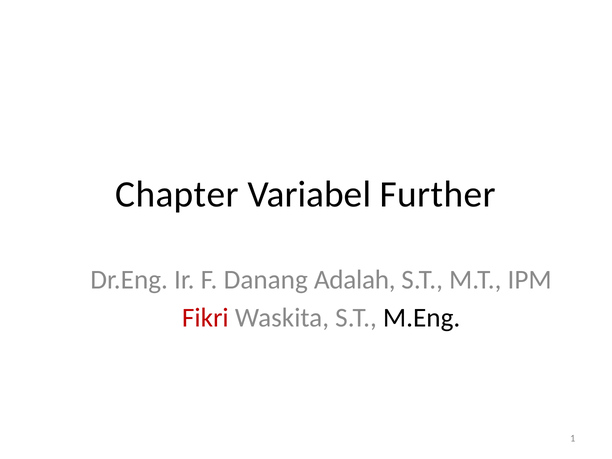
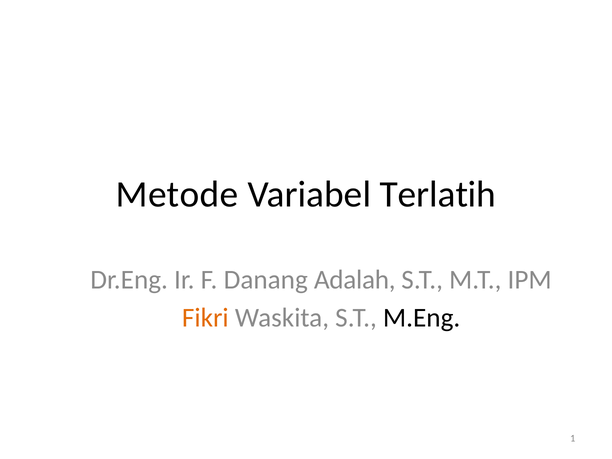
Chapter: Chapter -> Metode
Further: Further -> Terlatih
Fikri colour: red -> orange
